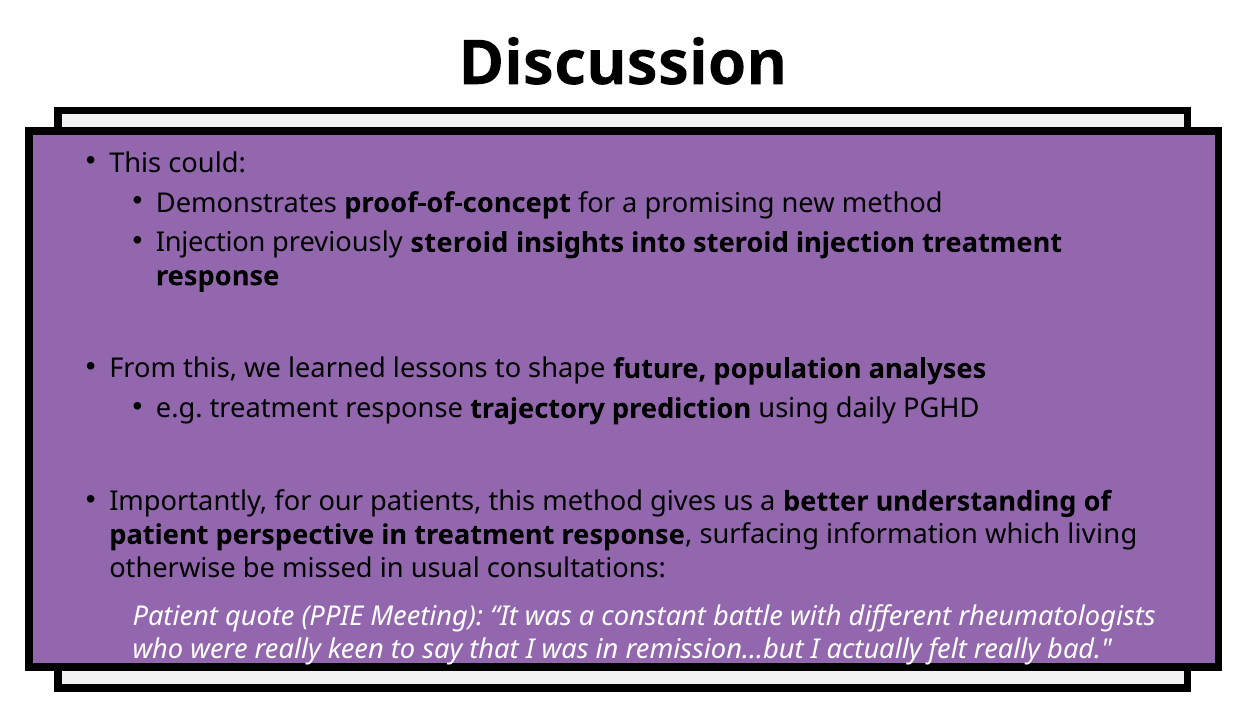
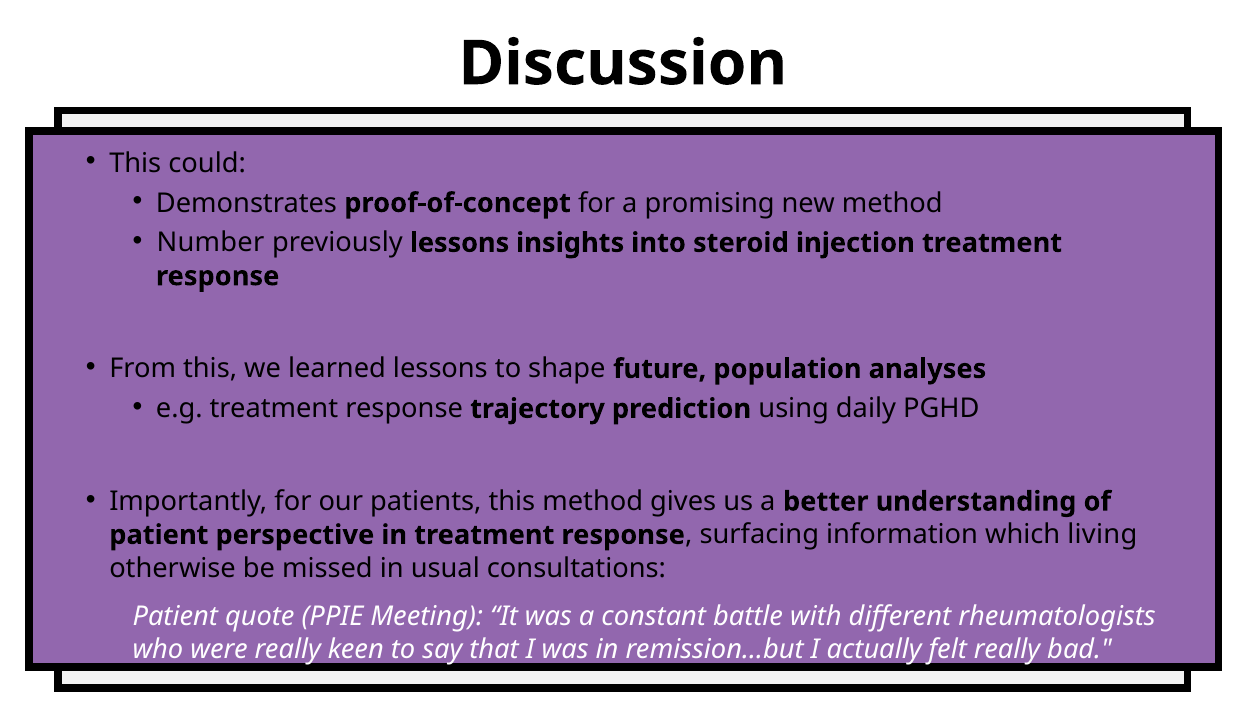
Injection at (211, 243): Injection -> Number
previously steroid: steroid -> lessons
